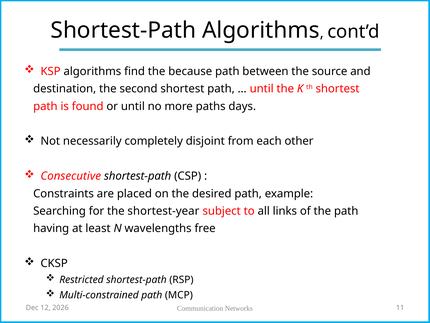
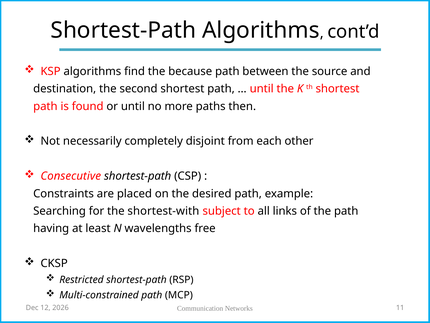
days: days -> then
shortest-year: shortest-year -> shortest-with
